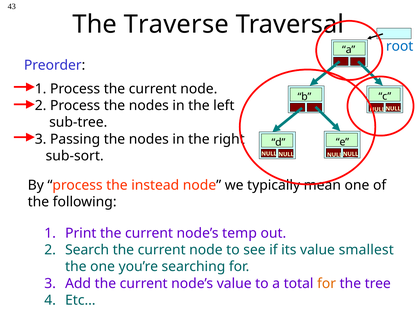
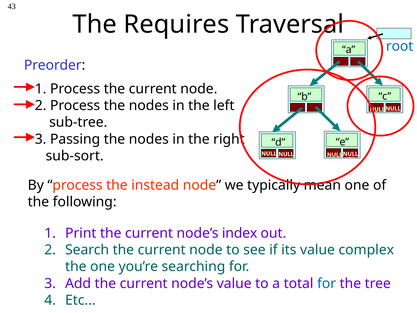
Traverse: Traverse -> Requires
temp: temp -> index
smallest: smallest -> complex
for at (327, 283) colour: orange -> blue
